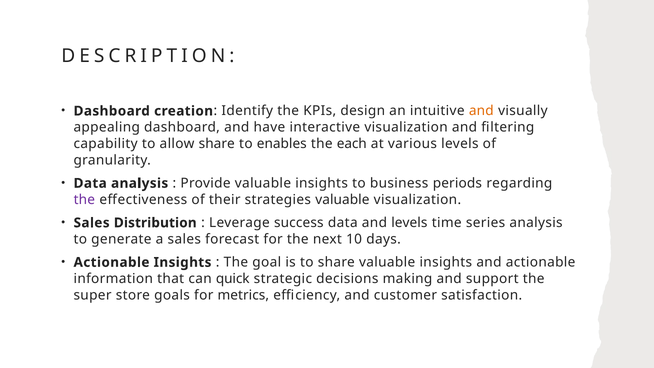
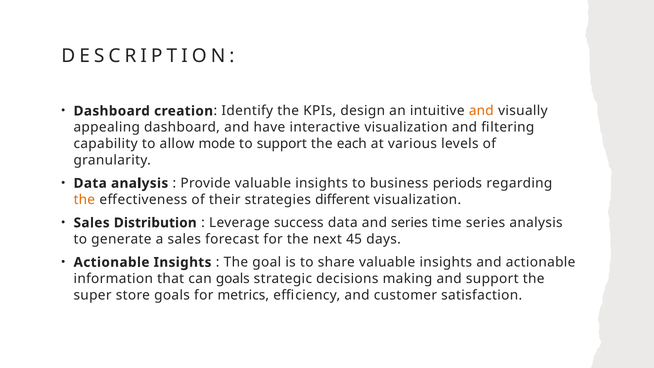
allow share: share -> mode
to enables: enables -> support
the at (84, 200) colour: purple -> orange
strategies valuable: valuable -> different
and levels: levels -> series
10: 10 -> 45
can quick: quick -> goals
